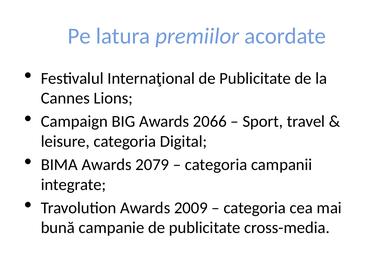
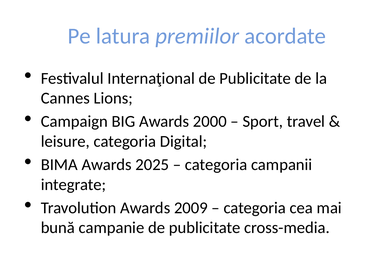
2066: 2066 -> 2000
2079: 2079 -> 2025
